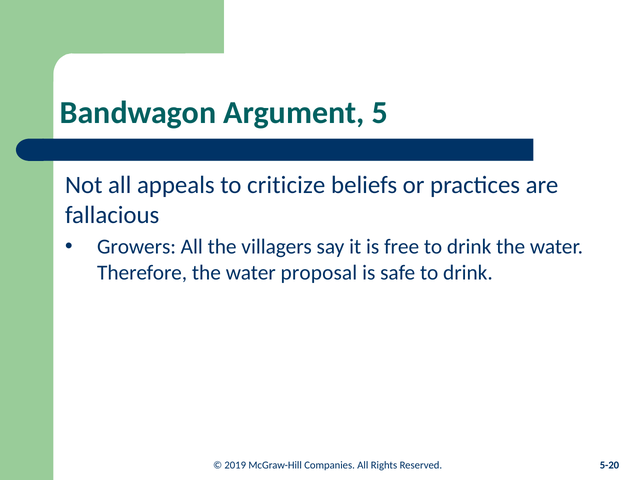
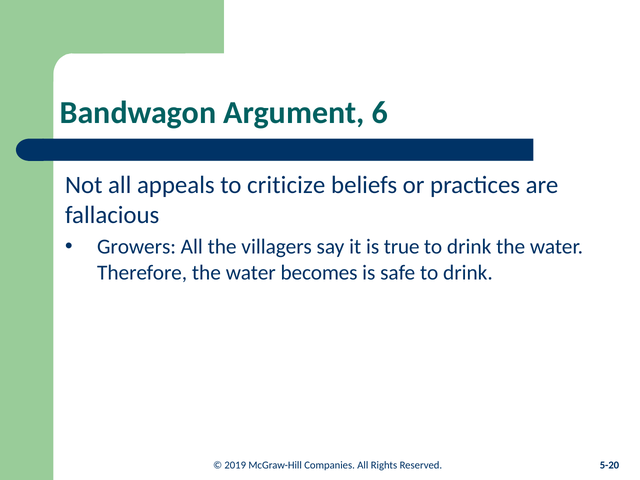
5: 5 -> 6
free: free -> true
proposal: proposal -> becomes
